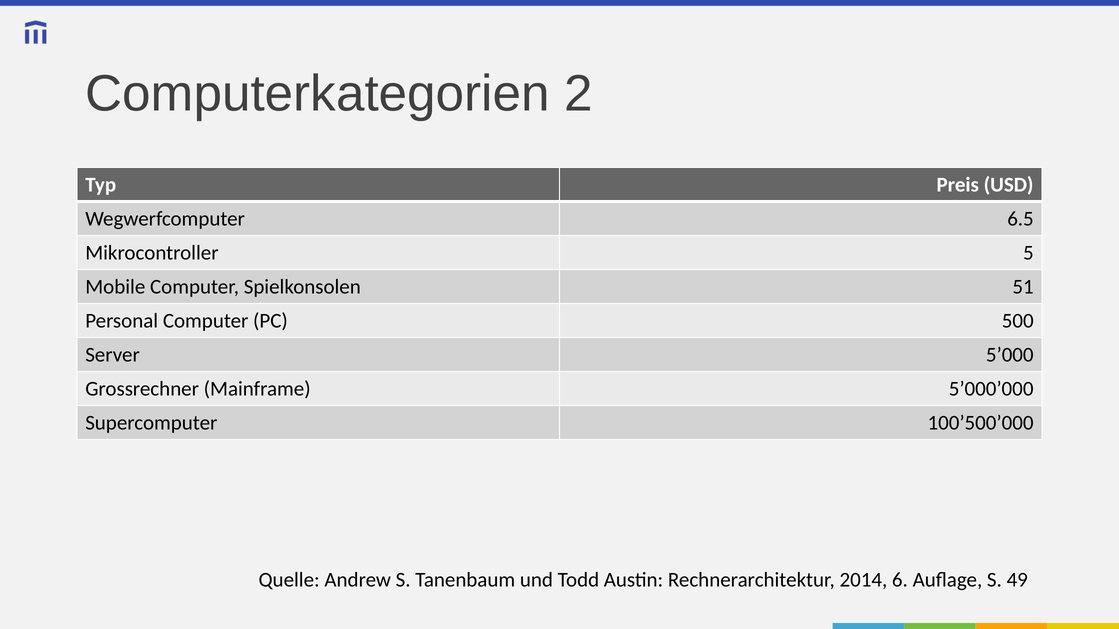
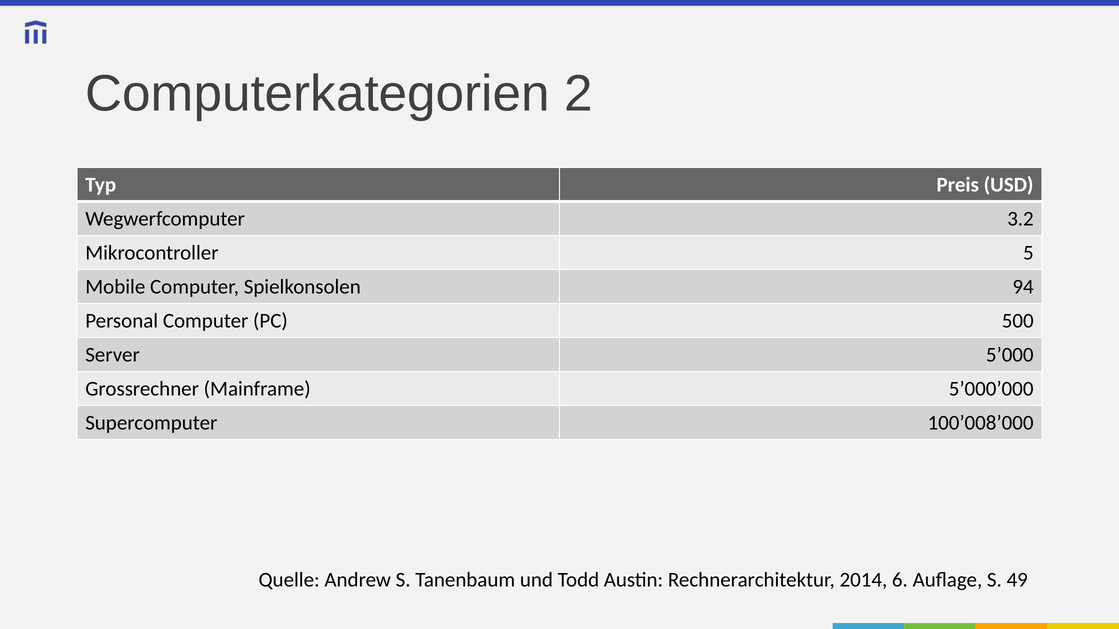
6.5: 6.5 -> 3.2
51: 51 -> 94
100’500’000: 100’500’000 -> 100’008’000
